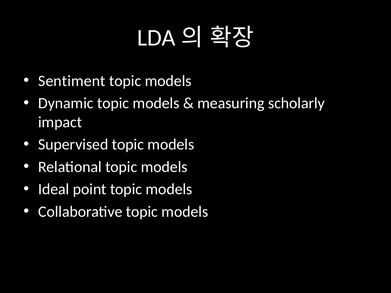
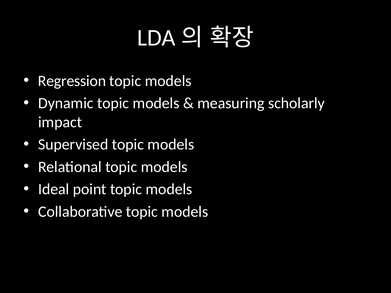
Sentiment: Sentiment -> Regression
